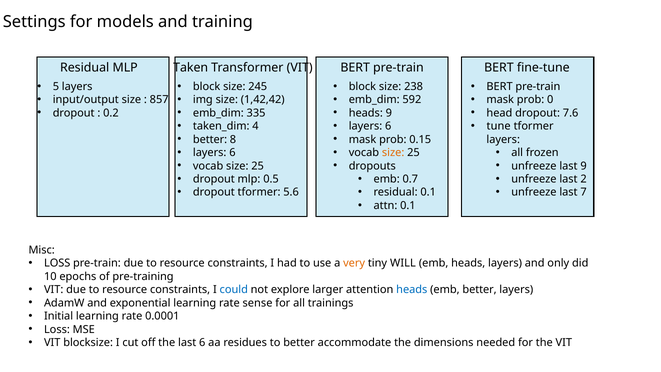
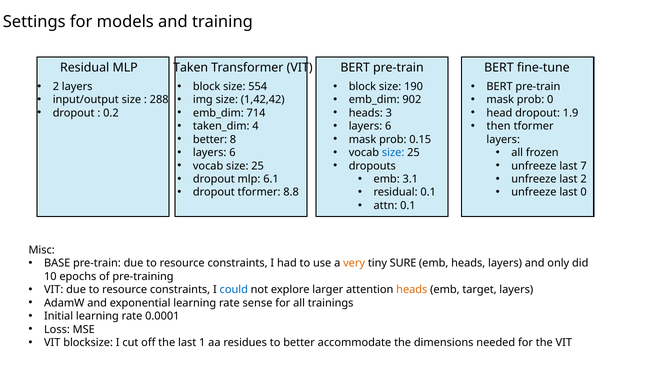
5 at (56, 87): 5 -> 2
245: 245 -> 554
238: 238 -> 190
857: 857 -> 288
592: 592 -> 902
335: 335 -> 714
heads 9: 9 -> 3
7.6: 7.6 -> 1.9
tune: tune -> then
size at (393, 153) colour: orange -> blue
last 9: 9 -> 7
0.5: 0.5 -> 6.1
0.7: 0.7 -> 3.1
5.6: 5.6 -> 8.8
last 7: 7 -> 0
LOSS at (57, 263): LOSS -> BASE
WILL: WILL -> SURE
heads at (412, 290) colour: blue -> orange
emb better: better -> target
last 6: 6 -> 1
